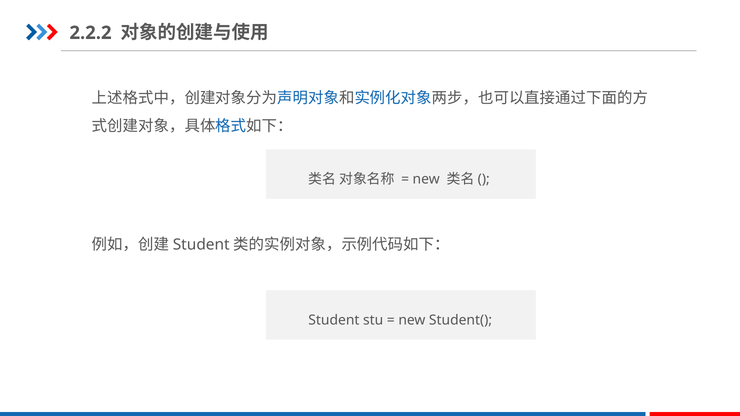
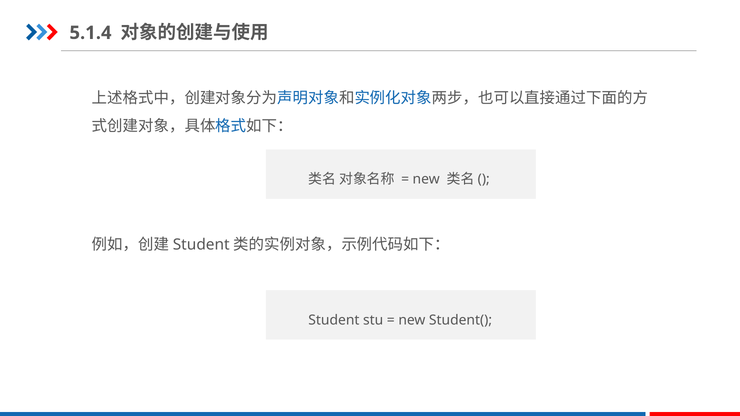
2.2.2: 2.2.2 -> 5.1.4
